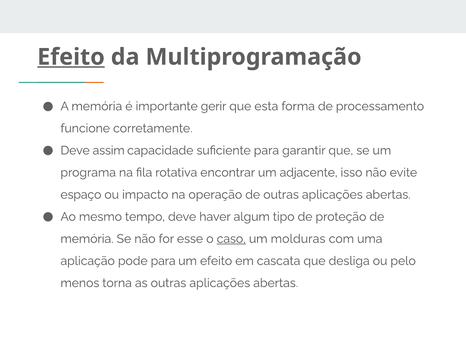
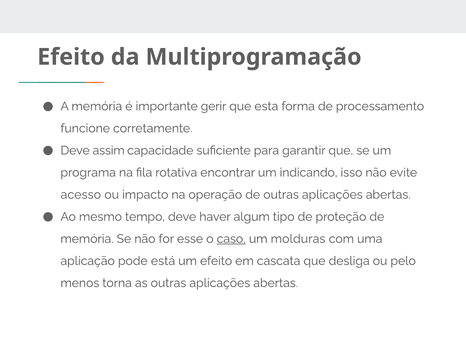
Efeito at (71, 57) underline: present -> none
adjacente: adjacente -> indicando
espaço: espaço -> acesso
pode para: para -> está
